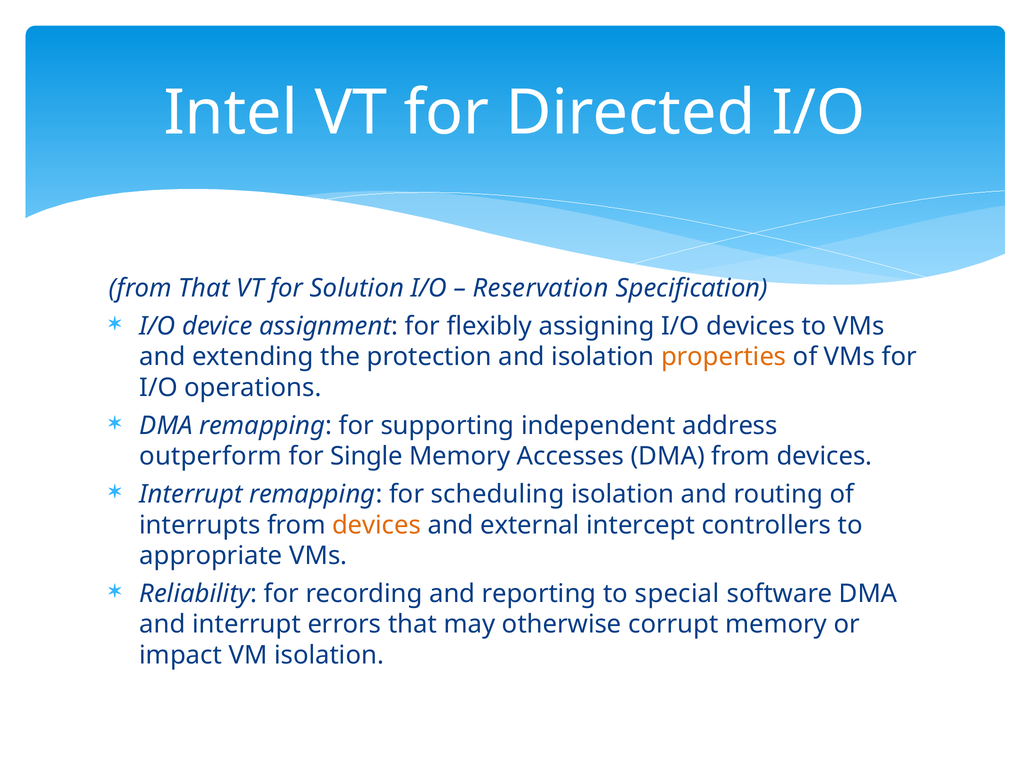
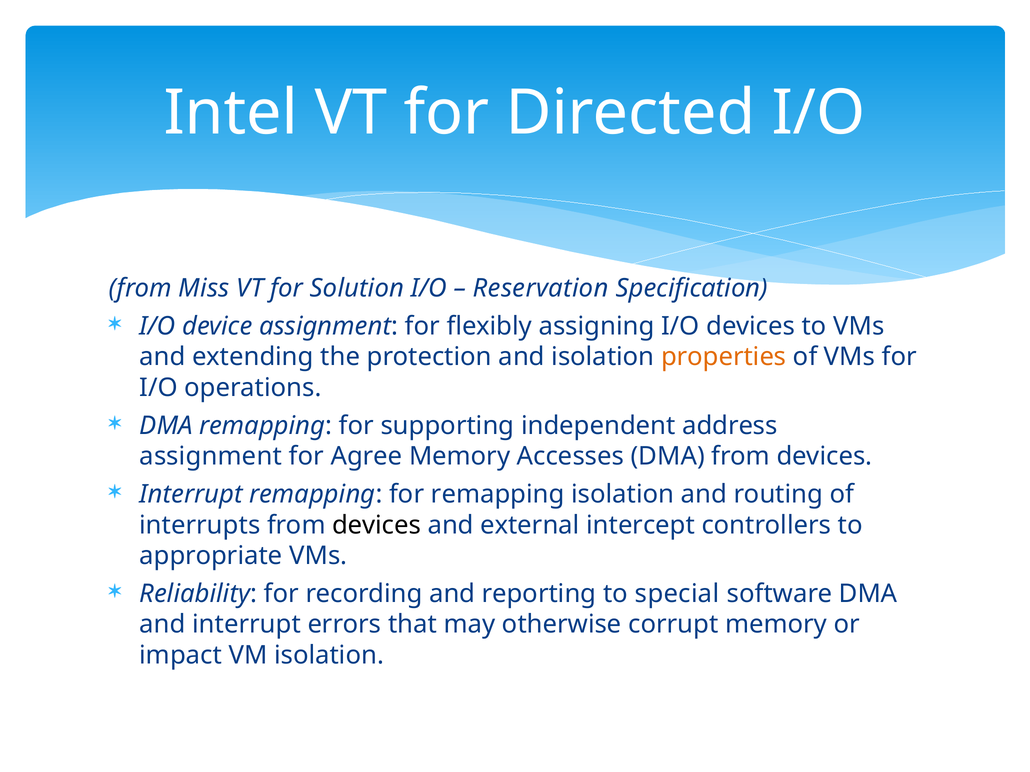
from That: That -> Miss
outperform at (211, 457): outperform -> assignment
Single: Single -> Agree
for scheduling: scheduling -> remapping
devices at (377, 525) colour: orange -> black
